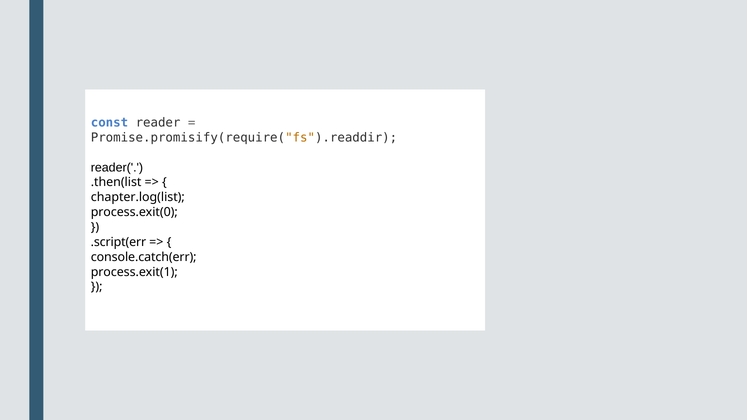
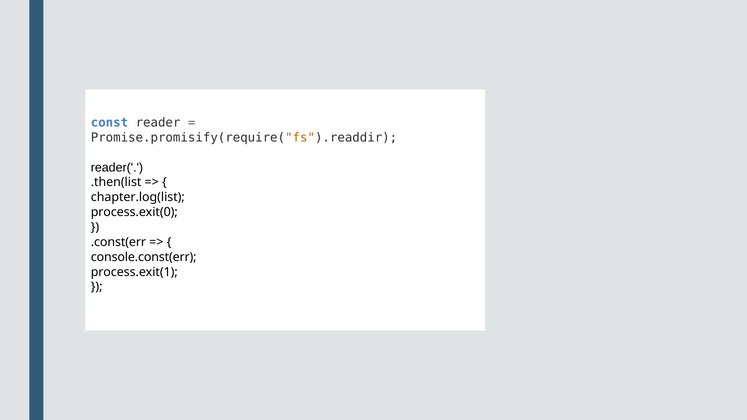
.script(err: .script(err -> .const(err
console.catch(err: console.catch(err -> console.const(err
